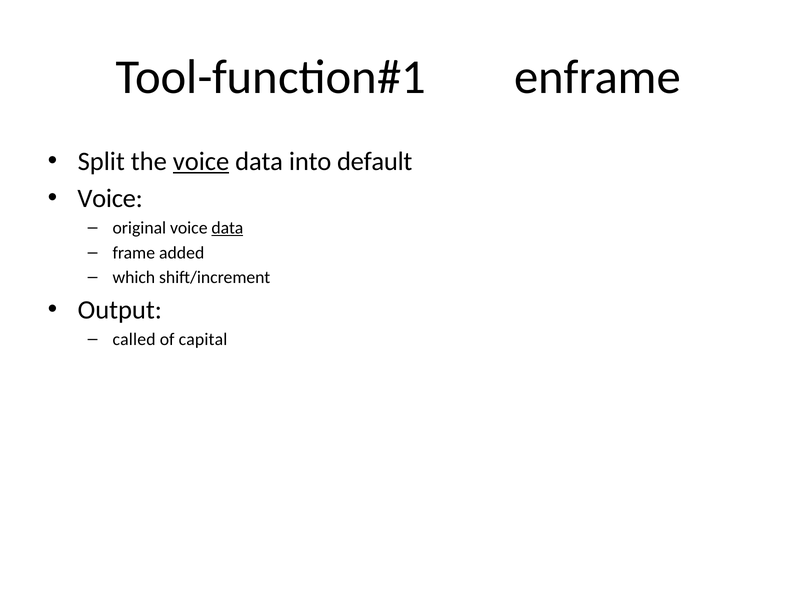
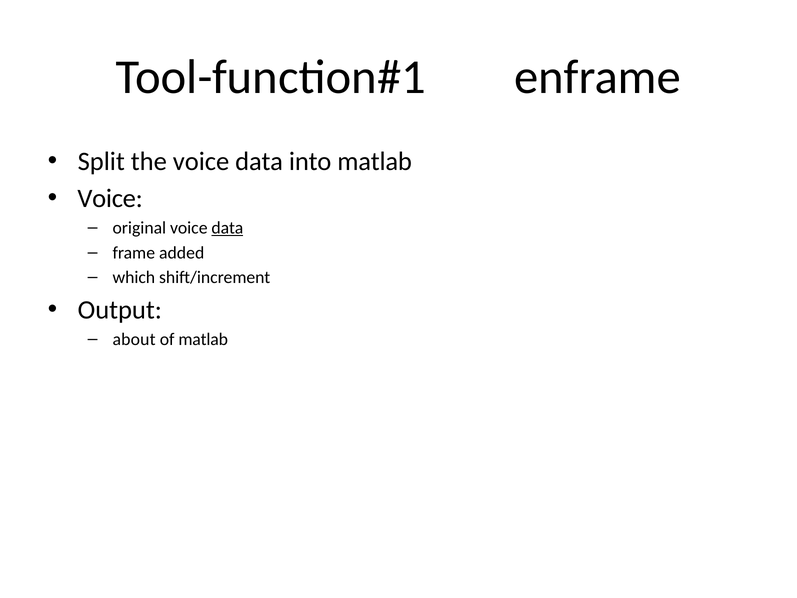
voice at (201, 161) underline: present -> none
into default: default -> matlab
called: called -> about
of capital: capital -> matlab
